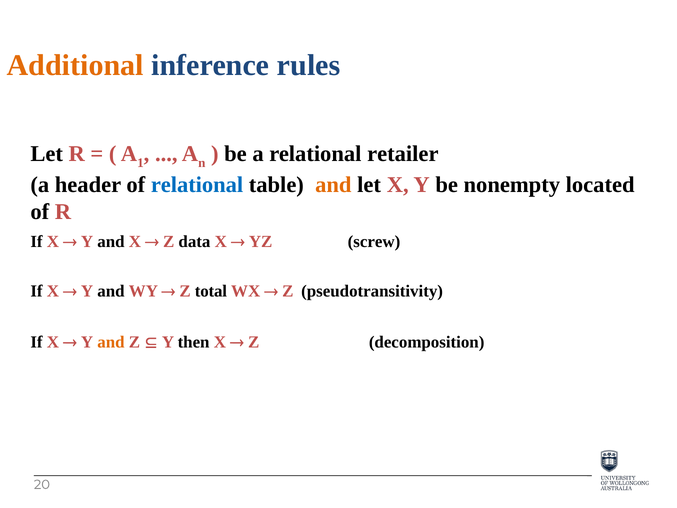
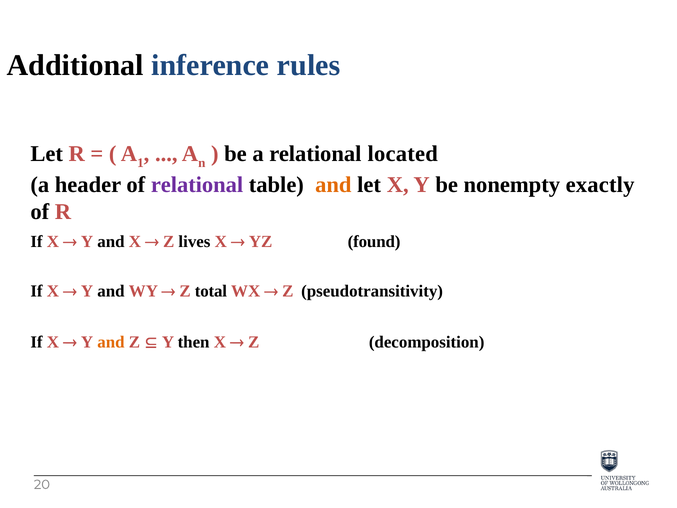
Additional colour: orange -> black
retailer: retailer -> located
relational at (197, 185) colour: blue -> purple
located: located -> exactly
data: data -> lives
screw: screw -> found
